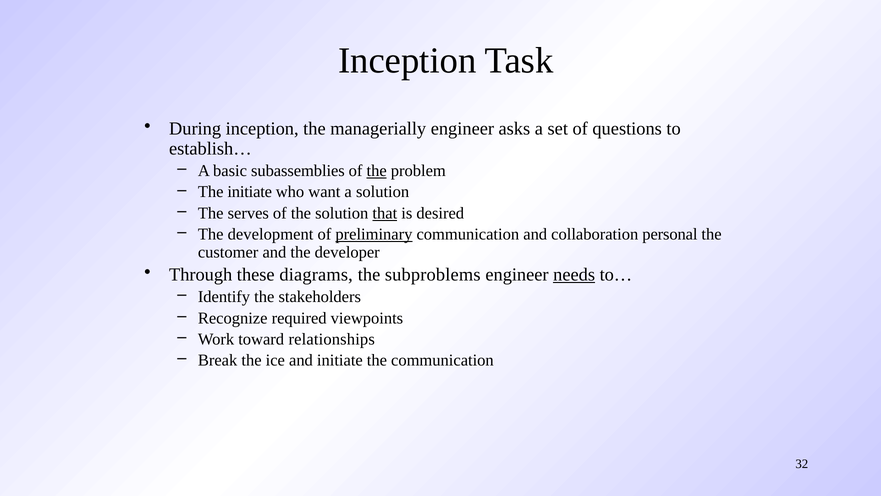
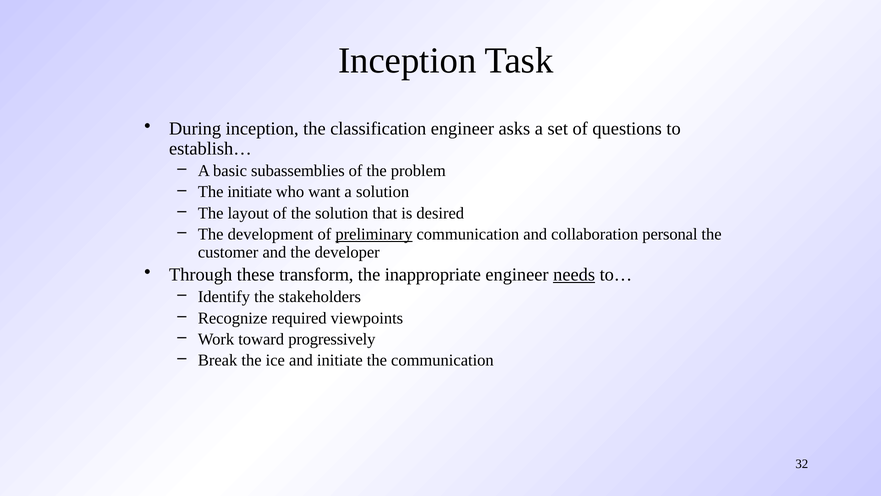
managerially: managerially -> classification
the at (377, 171) underline: present -> none
serves: serves -> layout
that underline: present -> none
diagrams: diagrams -> transform
subproblems: subproblems -> inappropriate
relationships: relationships -> progressively
